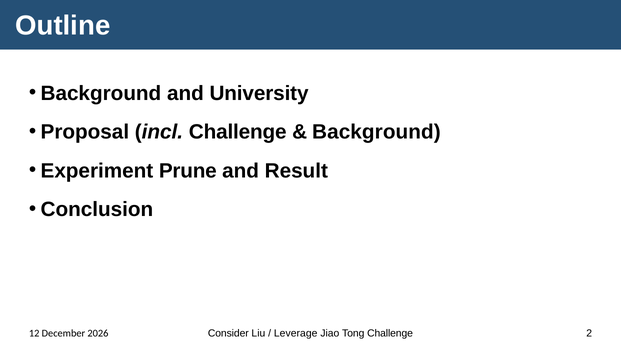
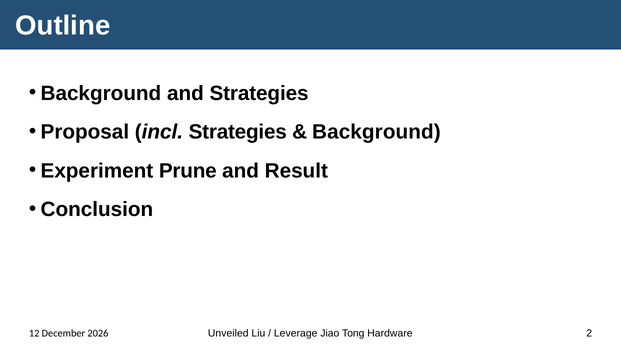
and University: University -> Strategies
incl Challenge: Challenge -> Strategies
Consider: Consider -> Unveiled
Tong Challenge: Challenge -> Hardware
